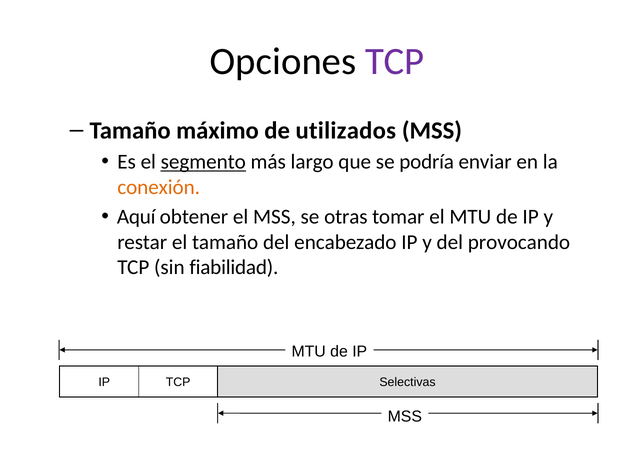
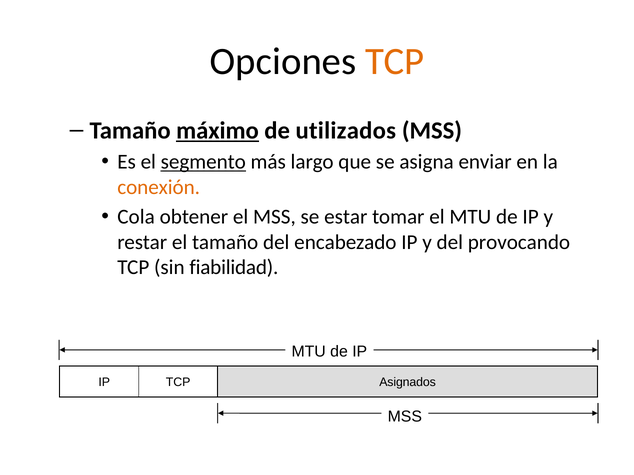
TCP at (395, 61) colour: purple -> orange
máximo underline: none -> present
podría: podría -> asigna
Aquí: Aquí -> Cola
otras: otras -> estar
Selectivas: Selectivas -> Asignados
